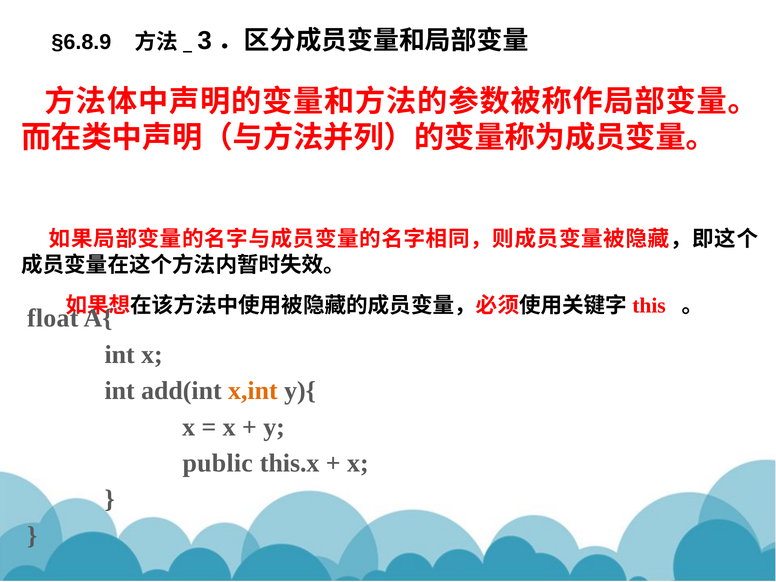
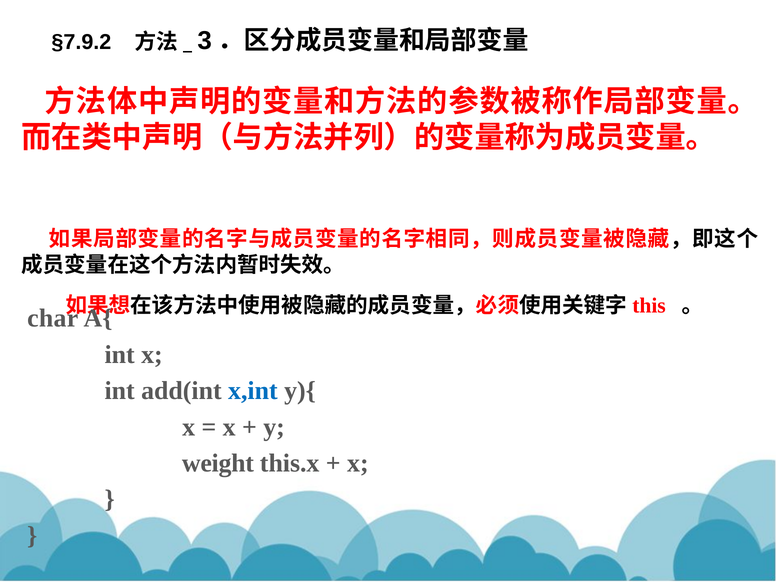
§6.8.9: §6.8.9 -> §7.9.2
float: float -> char
x,int colour: orange -> blue
public: public -> weight
